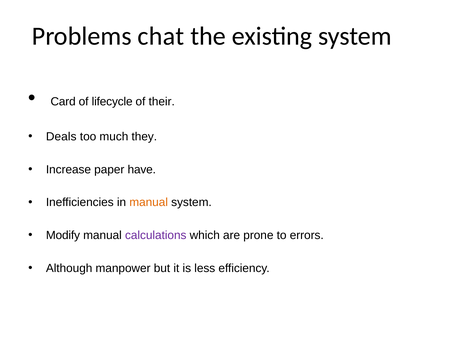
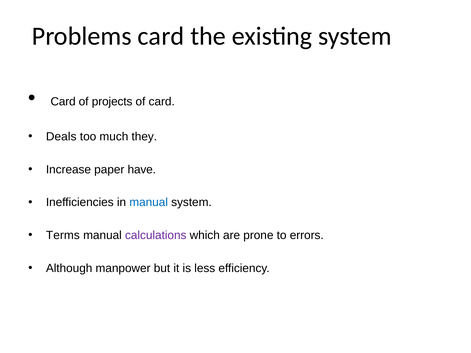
Problems chat: chat -> card
lifecycle: lifecycle -> projects
of their: their -> card
manual at (149, 203) colour: orange -> blue
Modify: Modify -> Terms
